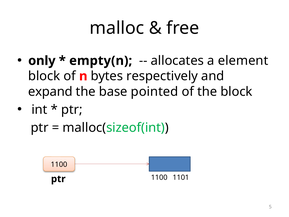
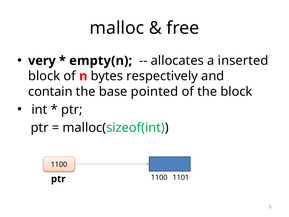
only: only -> very
element: element -> inserted
expand: expand -> contain
